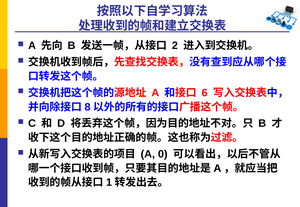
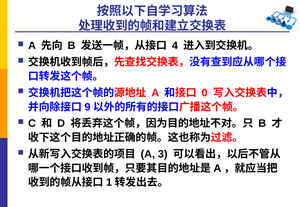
2: 2 -> 4
6: 6 -> 0
8: 8 -> 9
0: 0 -> 3
